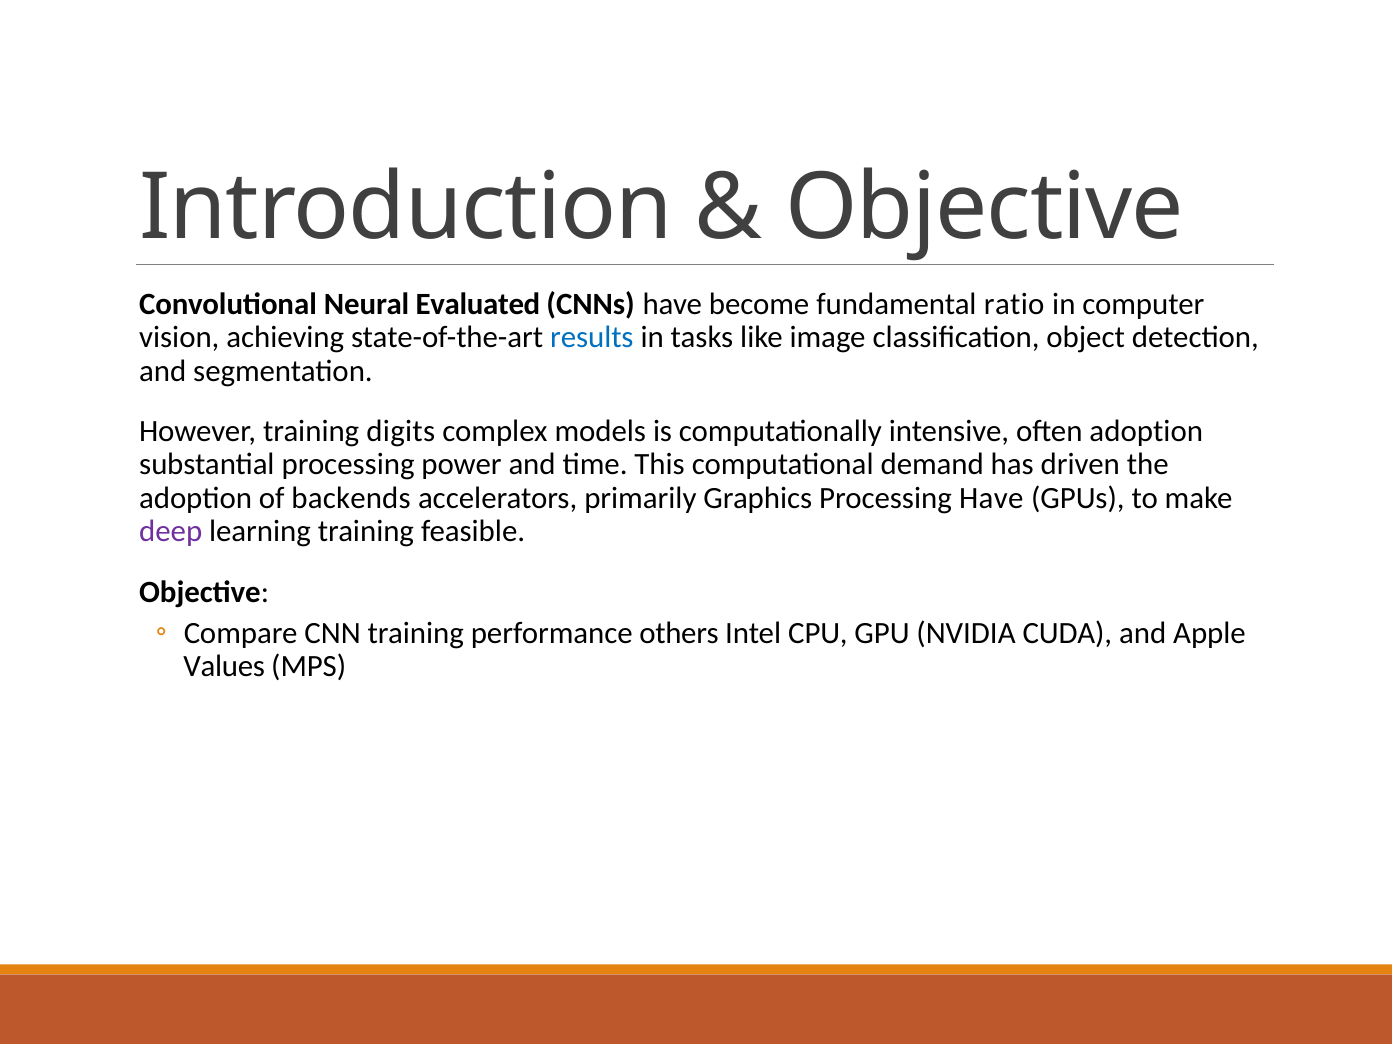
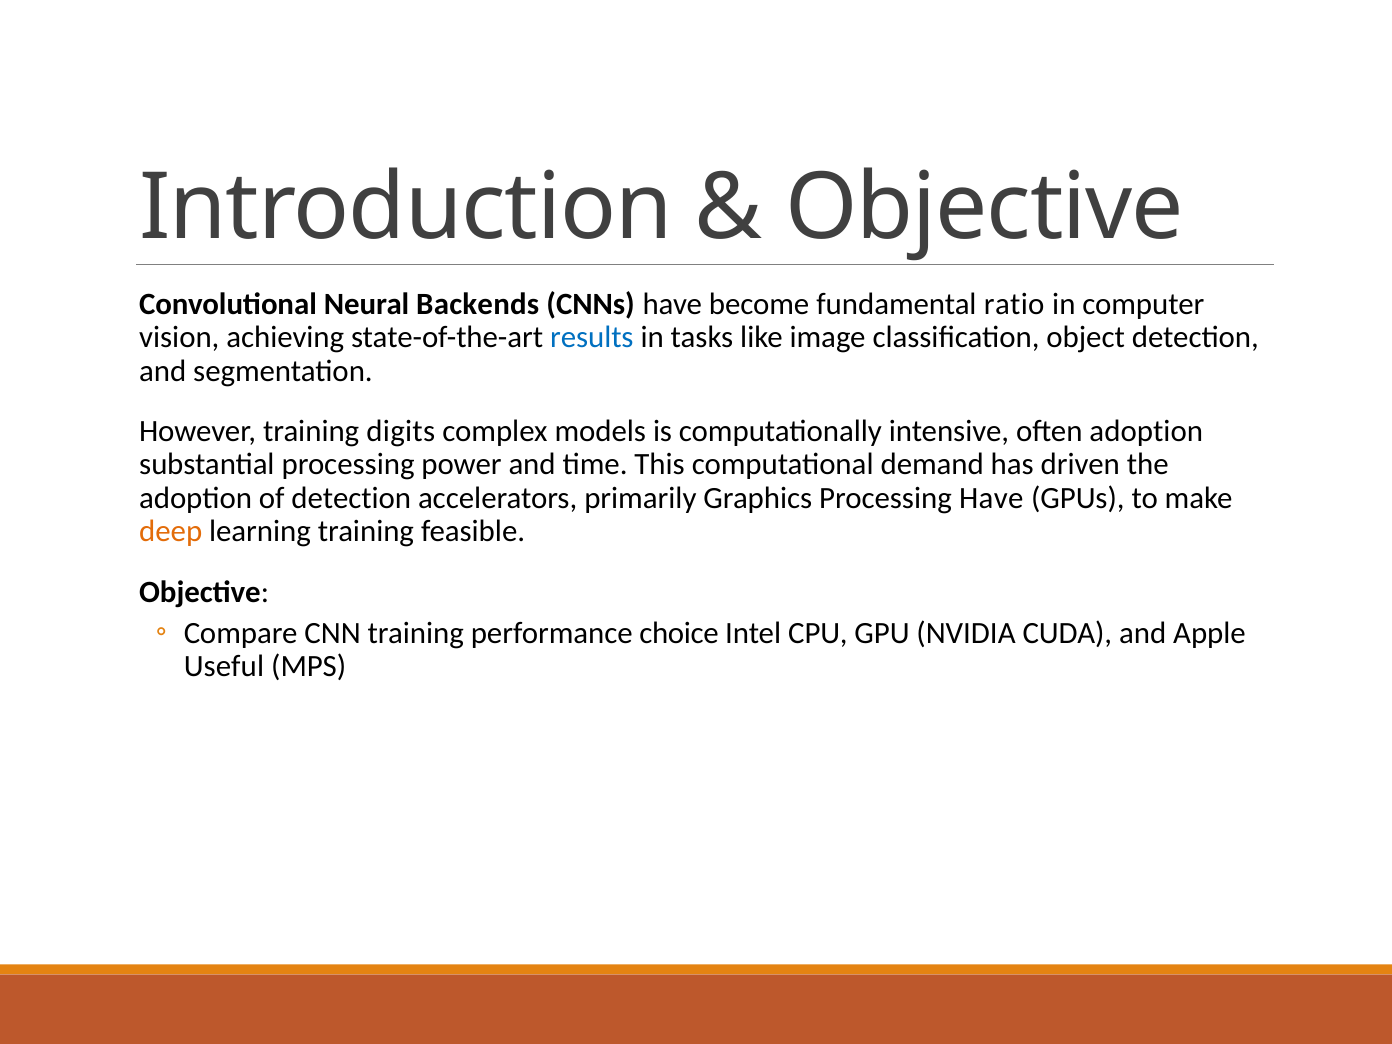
Evaluated: Evaluated -> Backends
of backends: backends -> detection
deep colour: purple -> orange
others: others -> choice
Values: Values -> Useful
